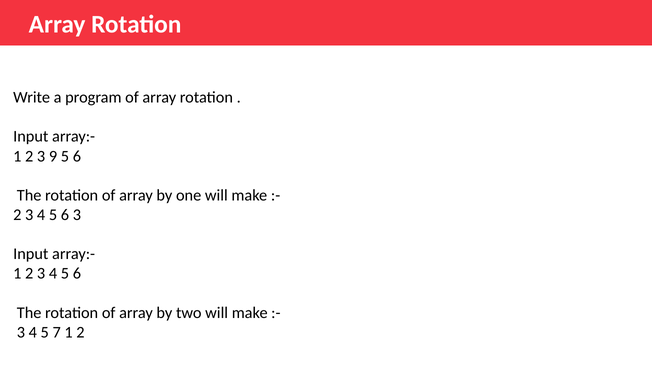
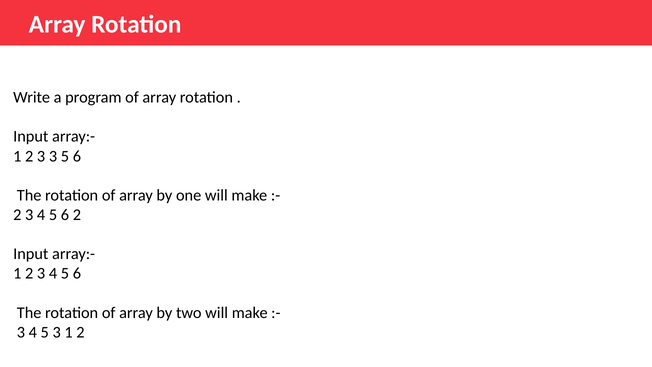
3 9: 9 -> 3
6 3: 3 -> 2
5 7: 7 -> 3
